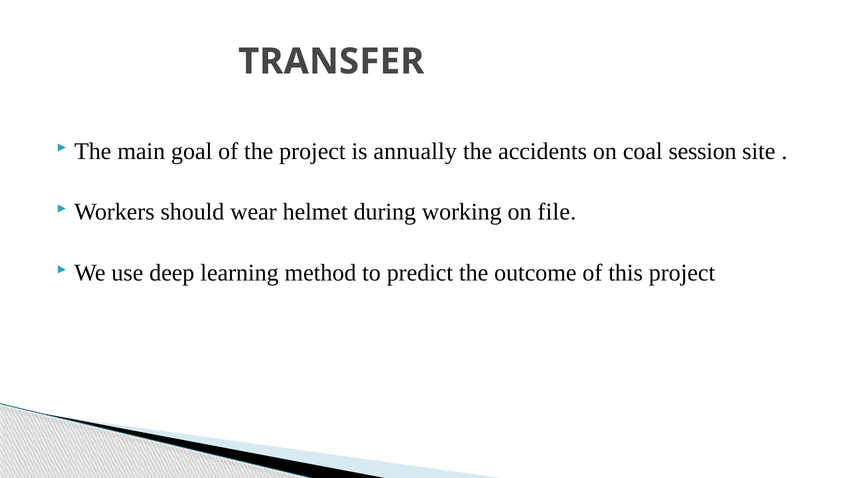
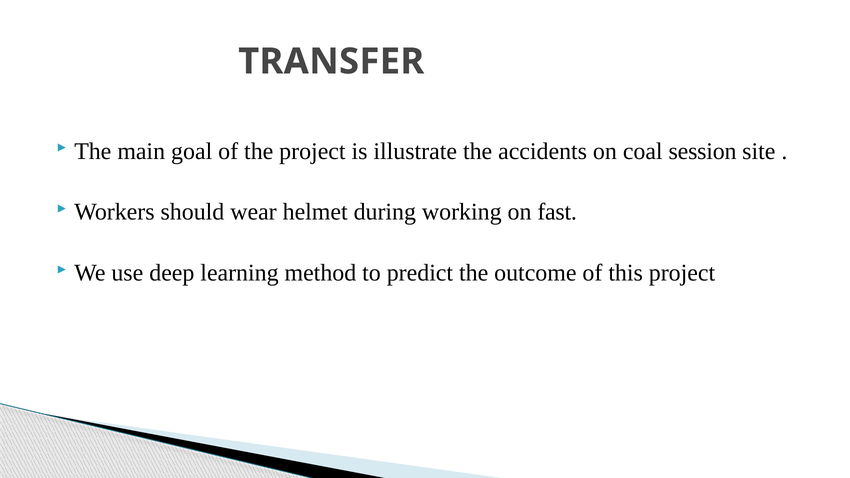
annually: annually -> illustrate
file: file -> fast
